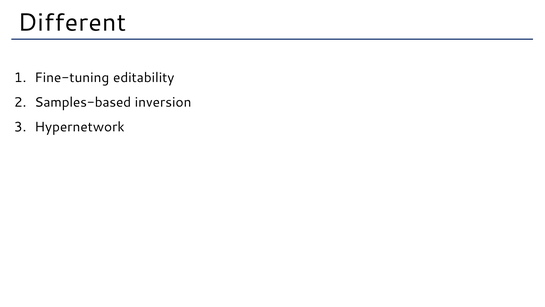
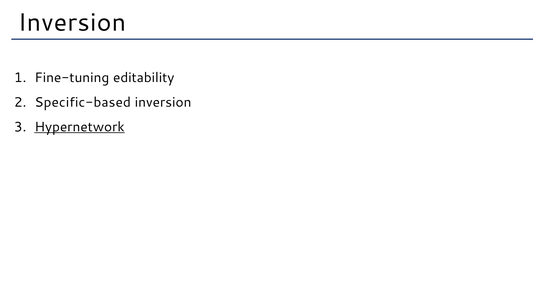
Different at (72, 22): Different -> Inversion
Samples-based: Samples-based -> Specific-based
Hypernetwork underline: none -> present
